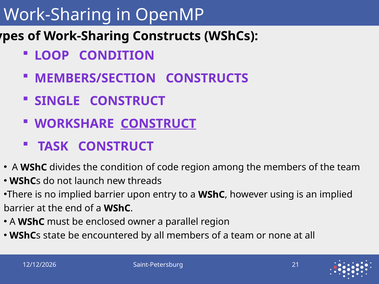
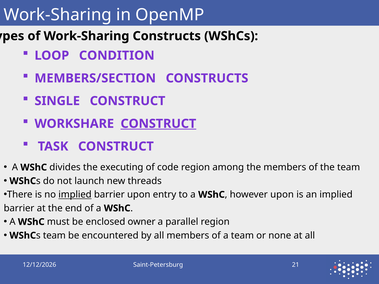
the condition: condition -> executing
implied at (75, 195) underline: none -> present
however using: using -> upon
state at (54, 236): state -> team
